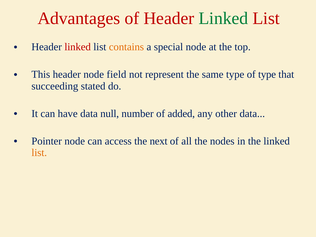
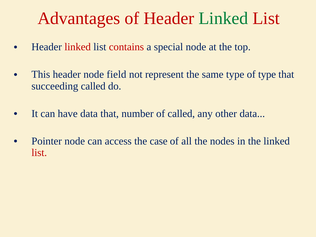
contains colour: orange -> red
succeeding stated: stated -> called
data null: null -> that
of added: added -> called
next: next -> case
list at (39, 153) colour: orange -> red
